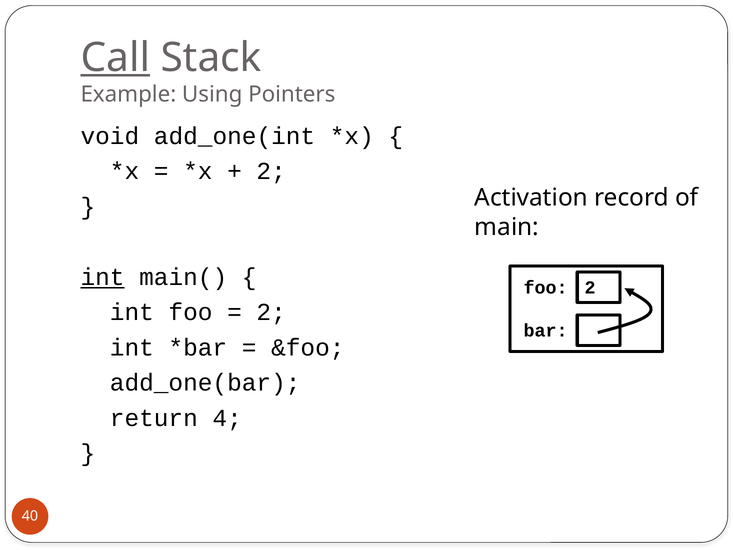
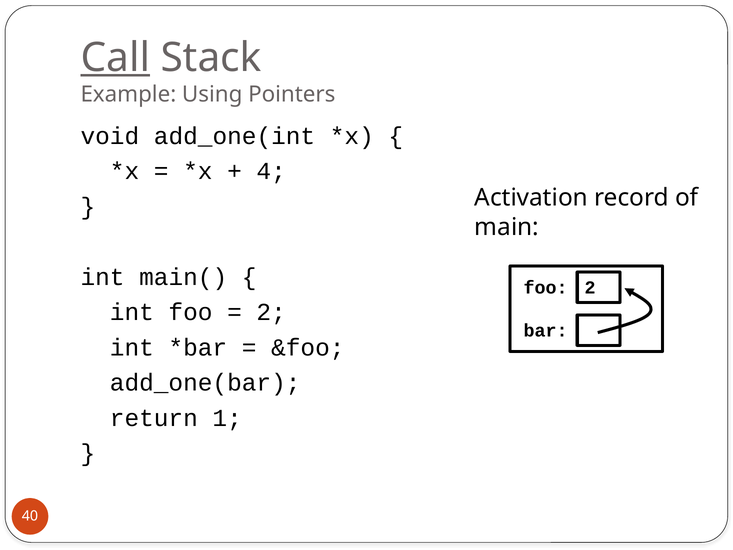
2 at (271, 171): 2 -> 4
int at (103, 277) underline: present -> none
4: 4 -> 1
